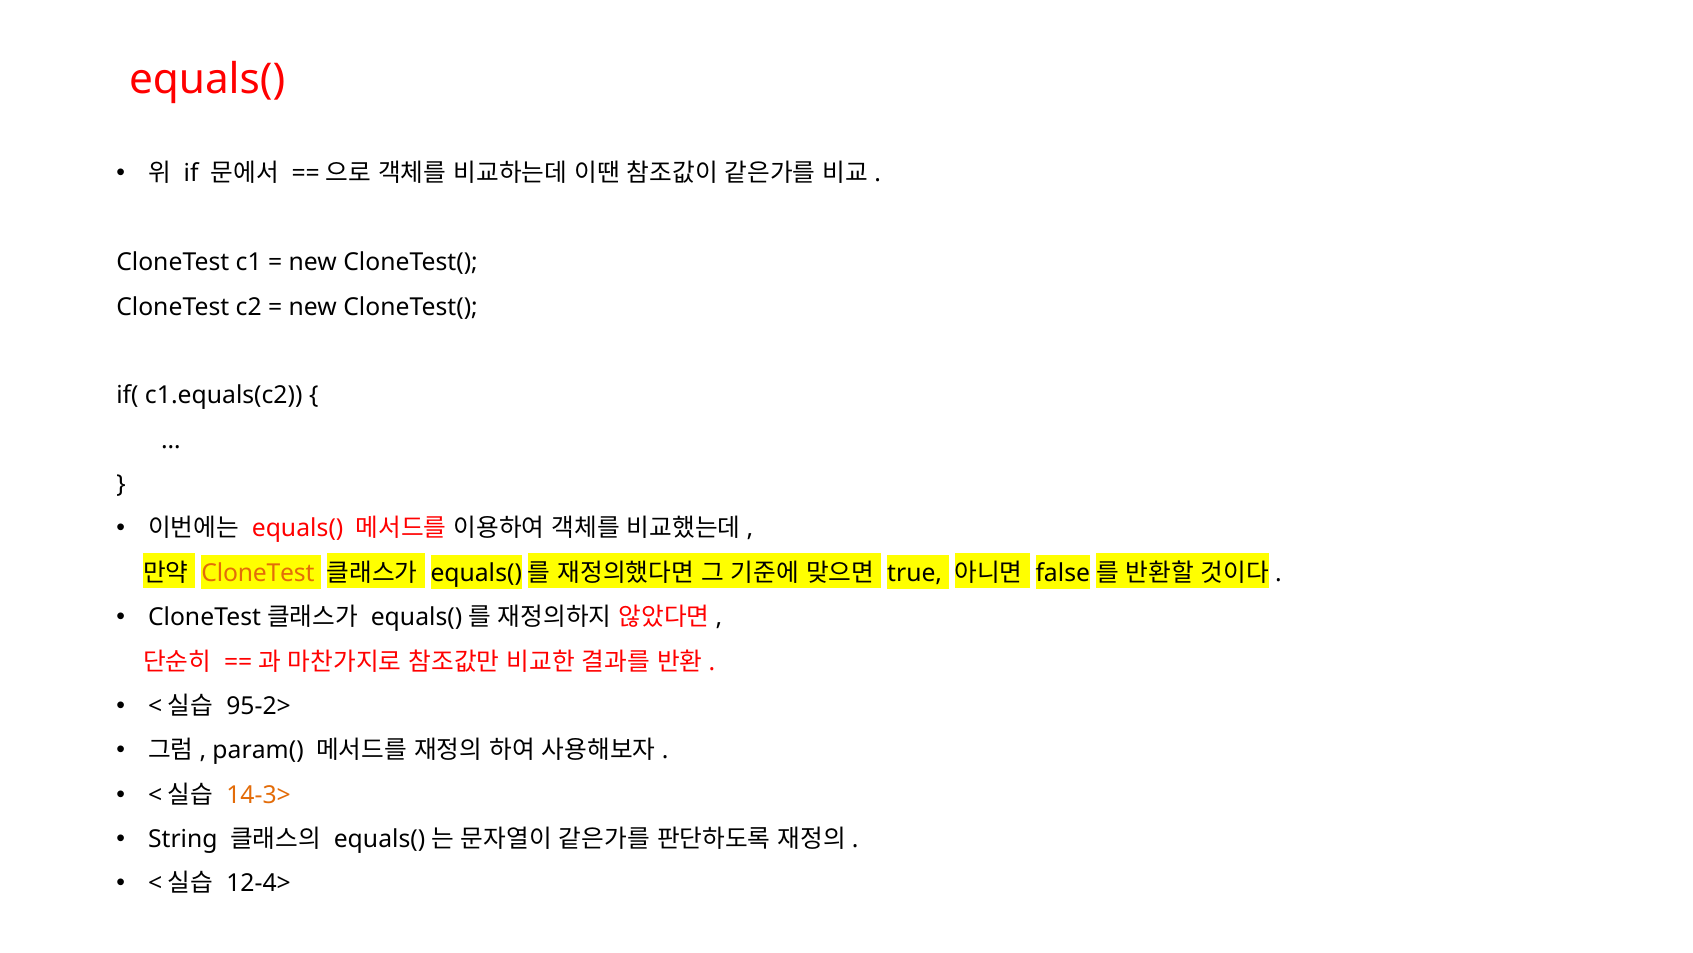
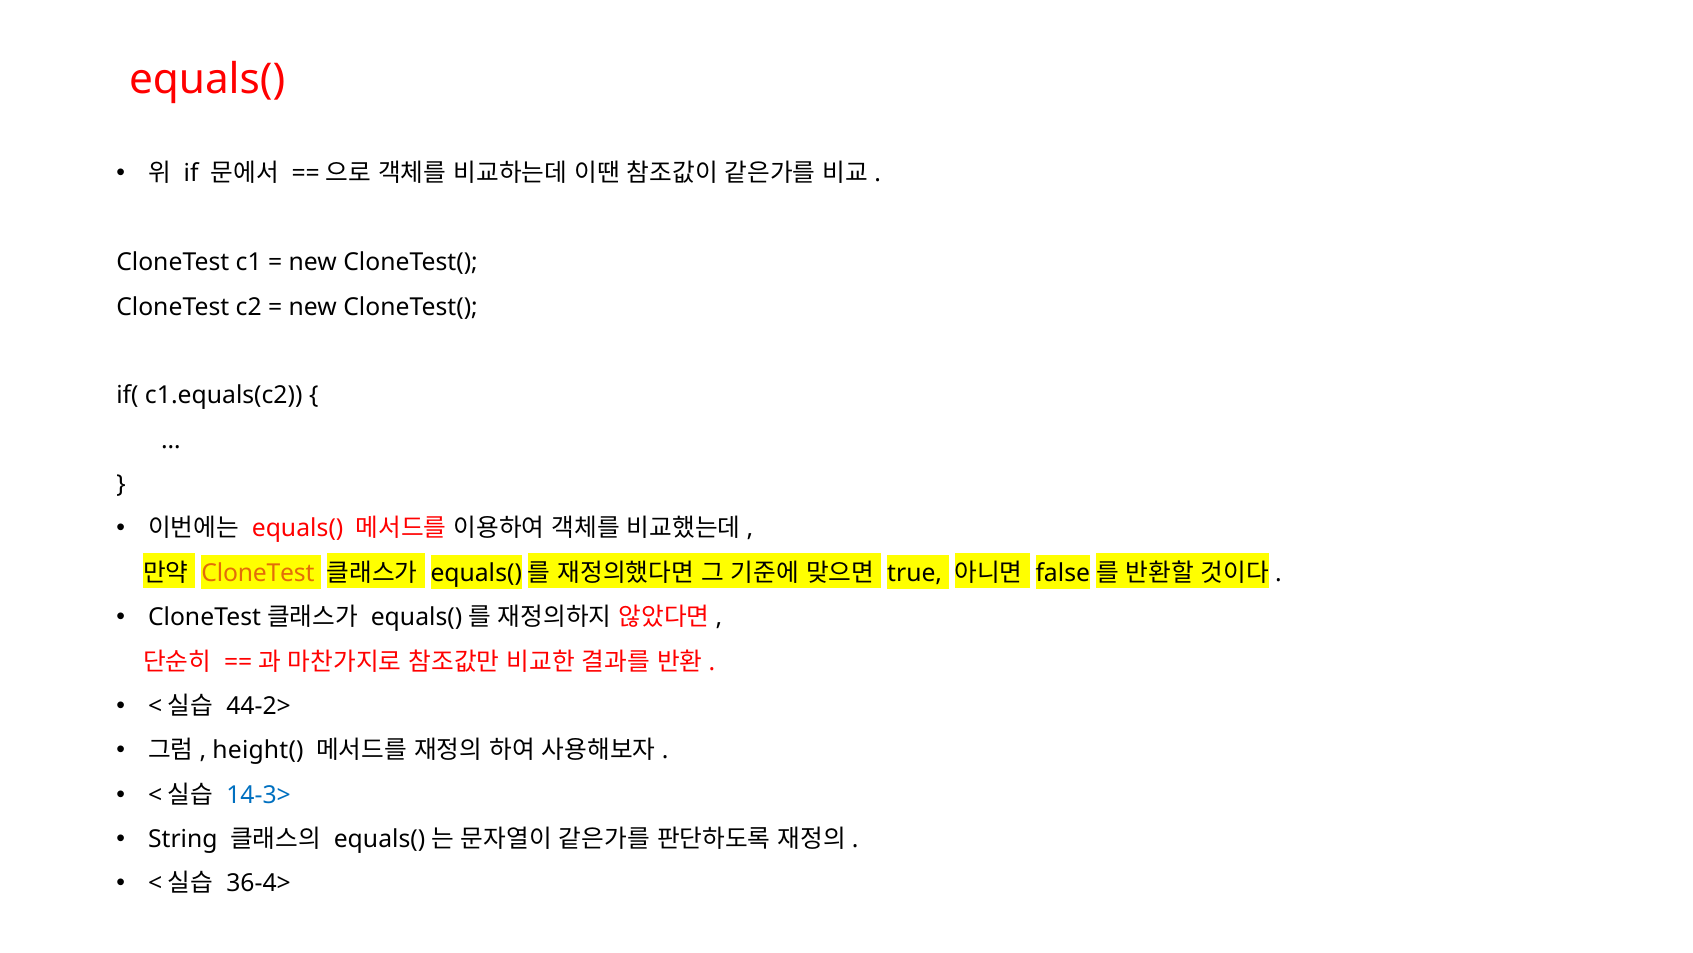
95-2>: 95-2> -> 44-2>
param(: param( -> height(
14-3> colour: orange -> blue
12-4>: 12-4> -> 36-4>
